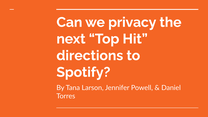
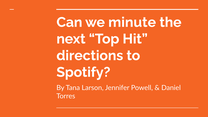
privacy: privacy -> minute
